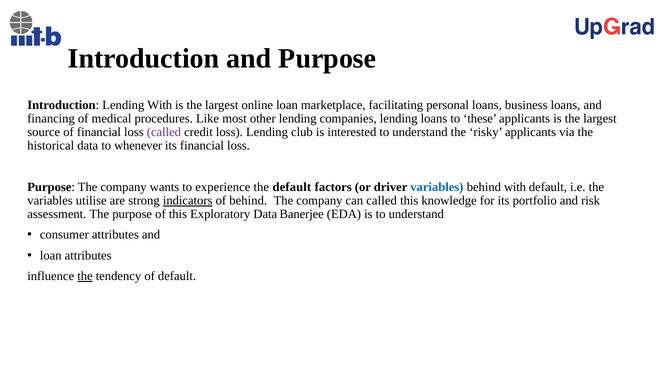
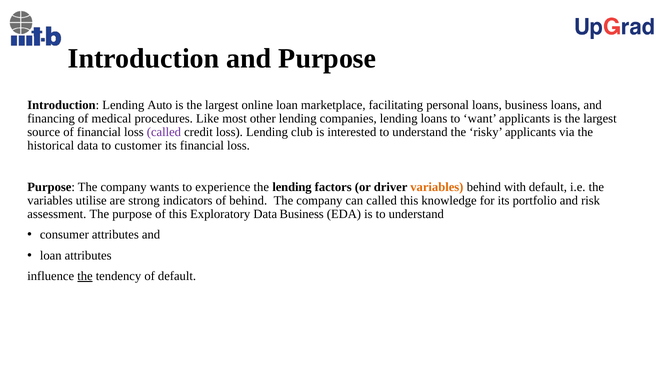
Lending With: With -> Auto
these: these -> want
whenever: whenever -> customer
the default: default -> lending
variables at (437, 187) colour: blue -> orange
indicators underline: present -> none
Data Banerjee: Banerjee -> Business
